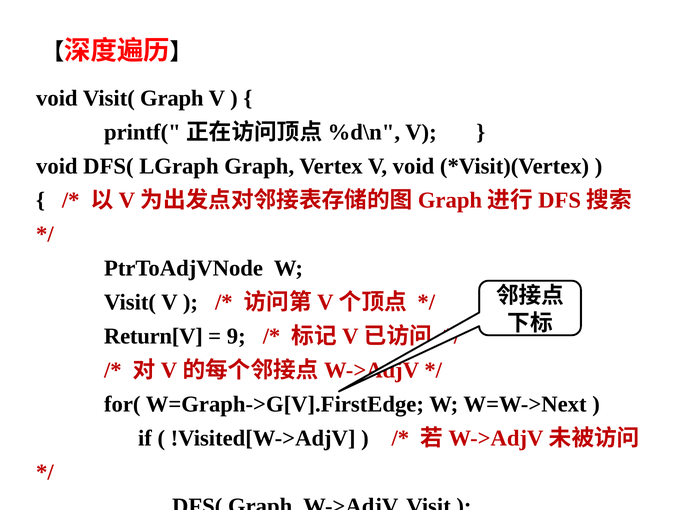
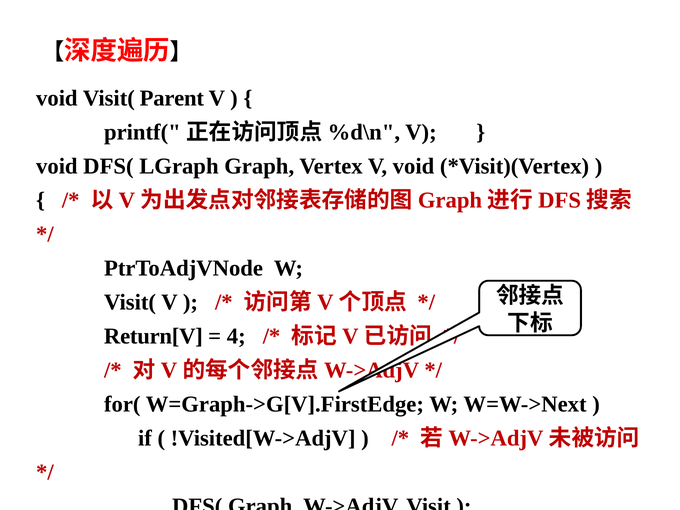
Visit( Graph: Graph -> Parent
9: 9 -> 4
